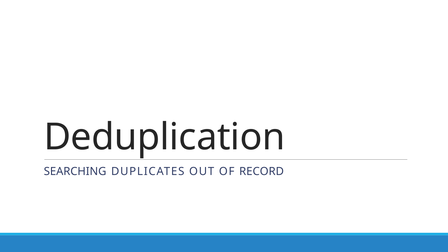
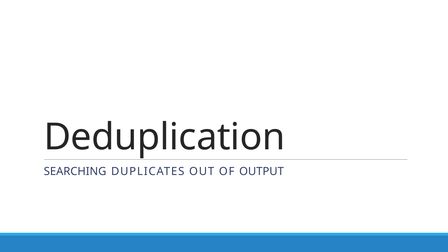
RECORD: RECORD -> OUTPUT
